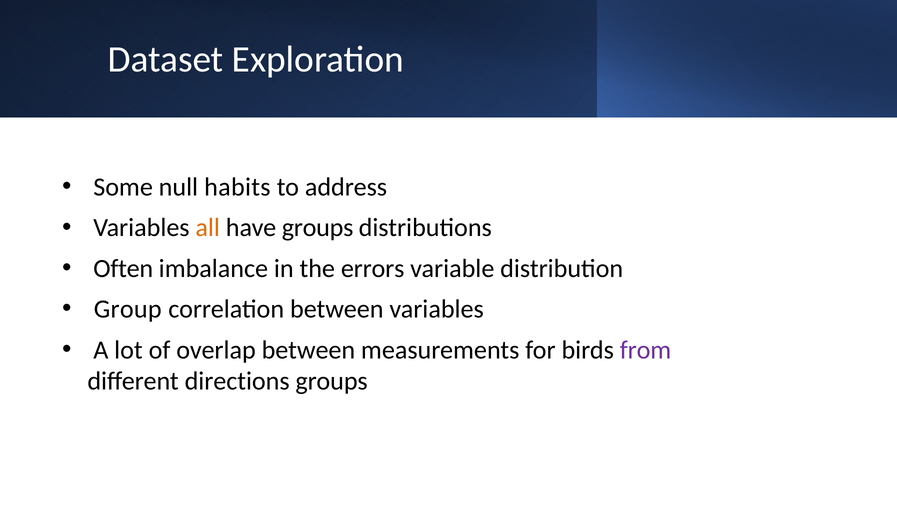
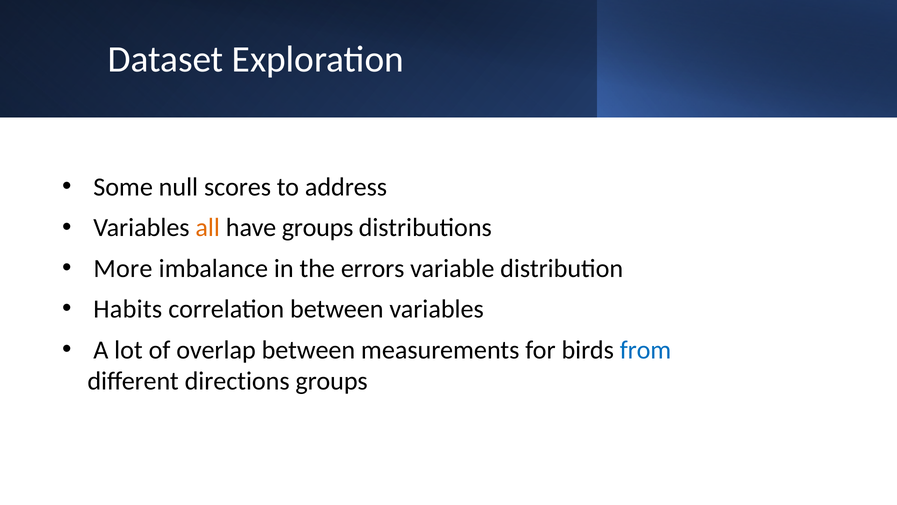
habits: habits -> scores
Often: Often -> More
Group: Group -> Habits
from colour: purple -> blue
